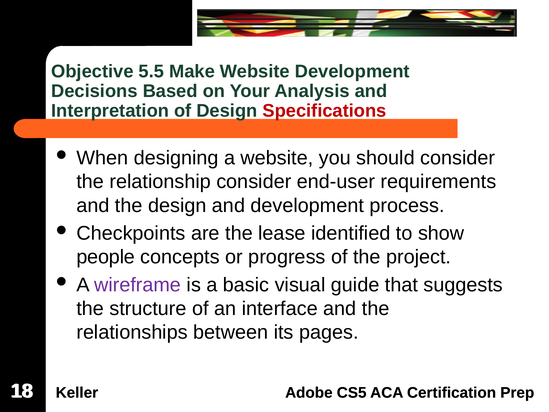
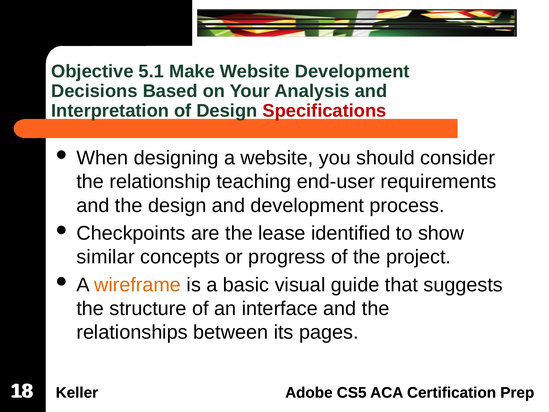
5.5: 5.5 -> 5.1
relationship consider: consider -> teaching
people: people -> similar
wireframe colour: purple -> orange
